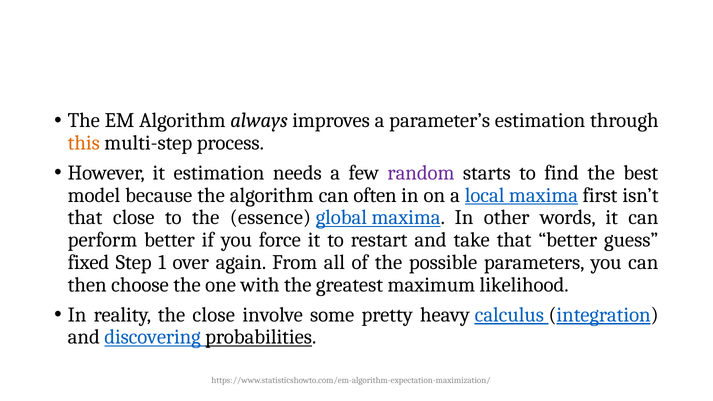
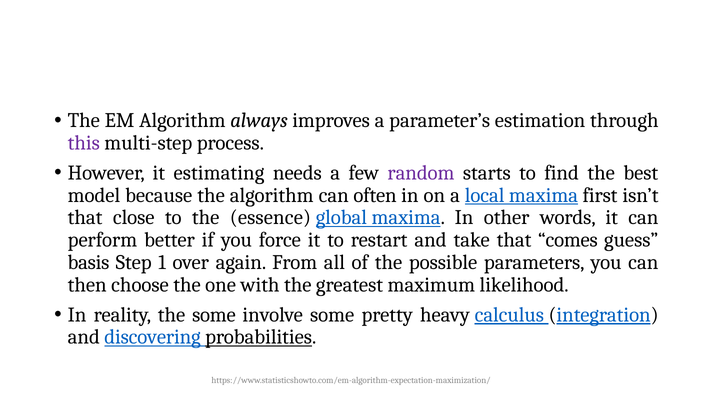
this colour: orange -> purple
it estimation: estimation -> estimating
that better: better -> comes
fixed: fixed -> basis
the close: close -> some
